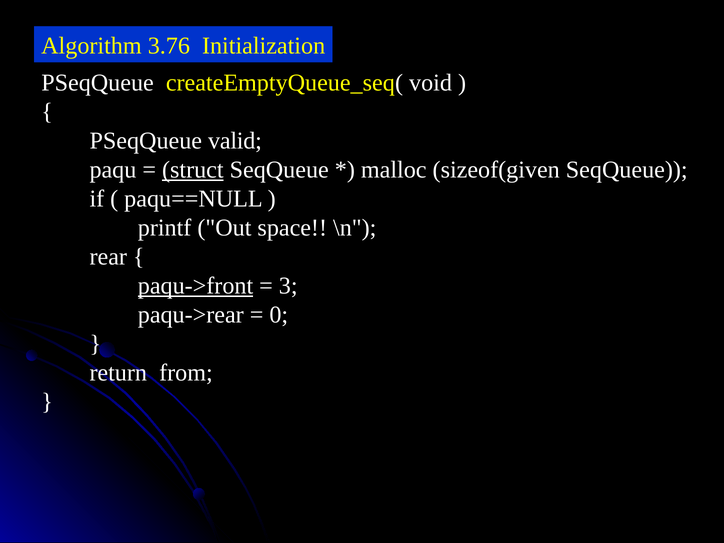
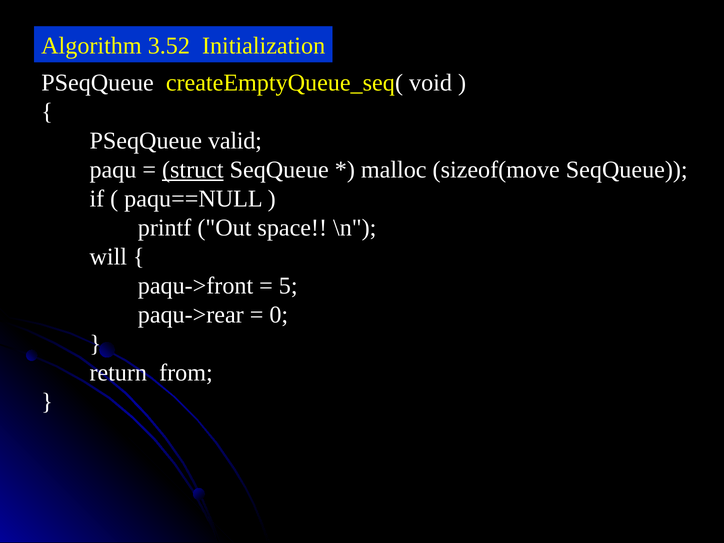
3.76: 3.76 -> 3.52
sizeof(given: sizeof(given -> sizeof(move
rear: rear -> will
paqu->front underline: present -> none
3: 3 -> 5
